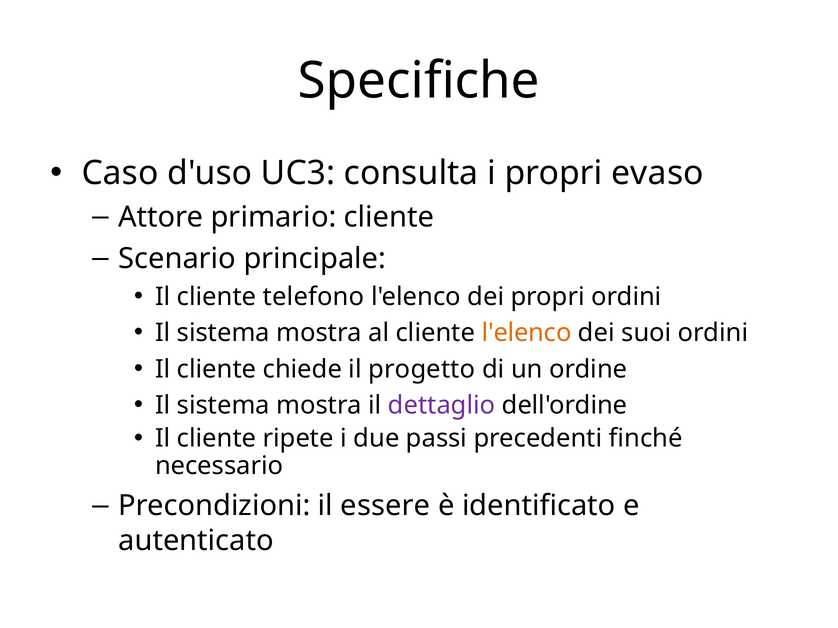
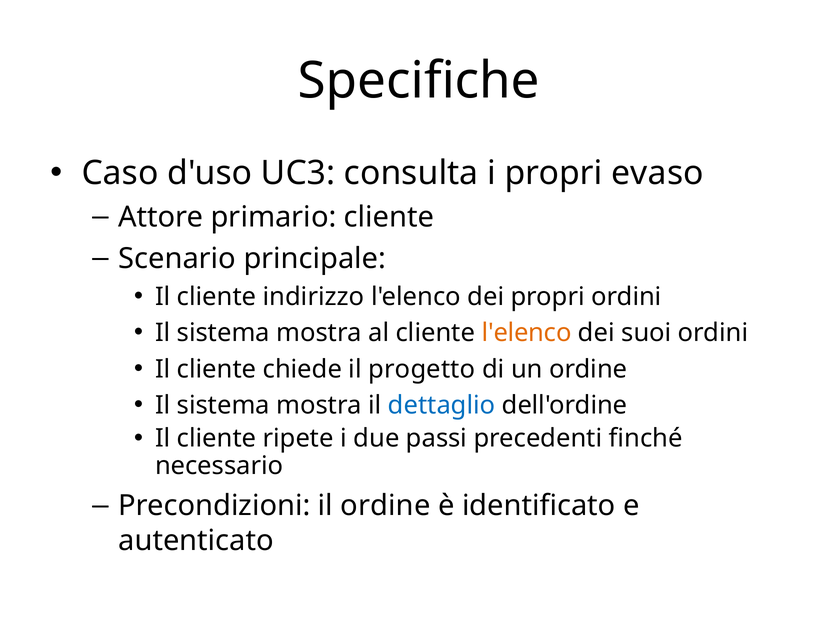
telefono: telefono -> indirizzo
dettaglio colour: purple -> blue
il essere: essere -> ordine
